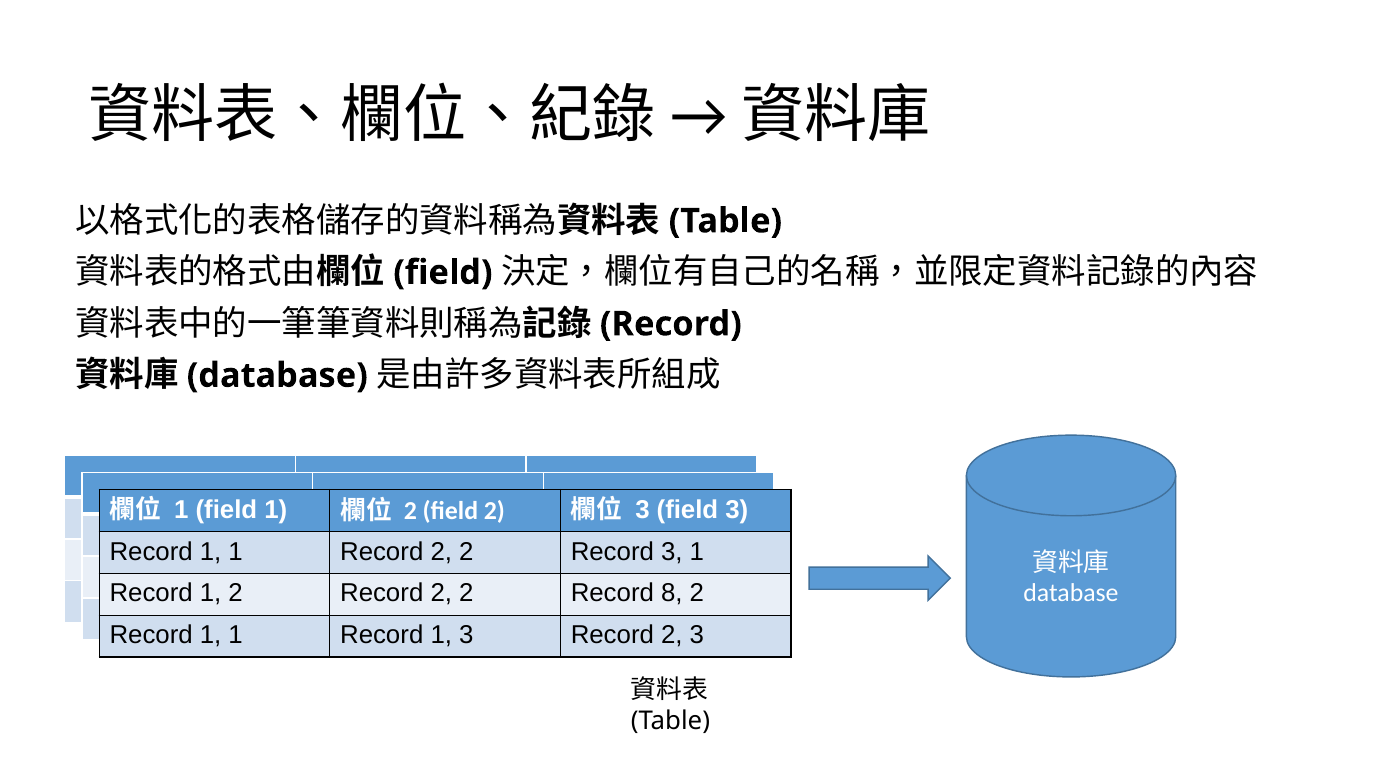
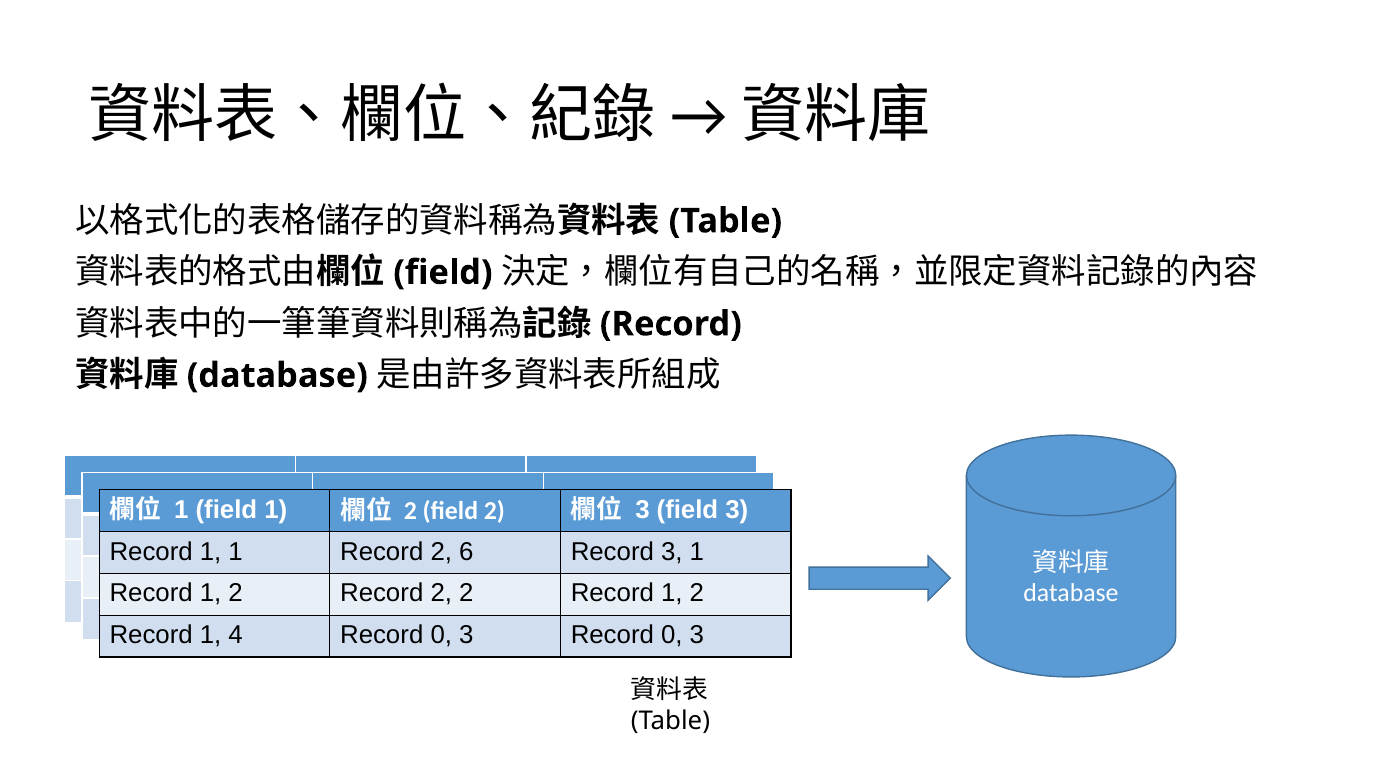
1 Record 2 2: 2 -> 6
2 2 Record 8: 8 -> 1
1 at (236, 636): 1 -> 4
1 at (441, 636): 1 -> 0
3 Record 2: 2 -> 0
